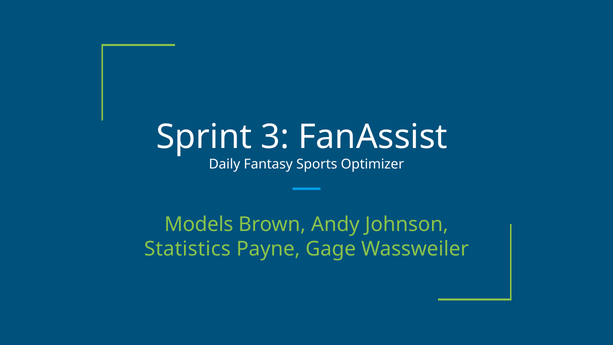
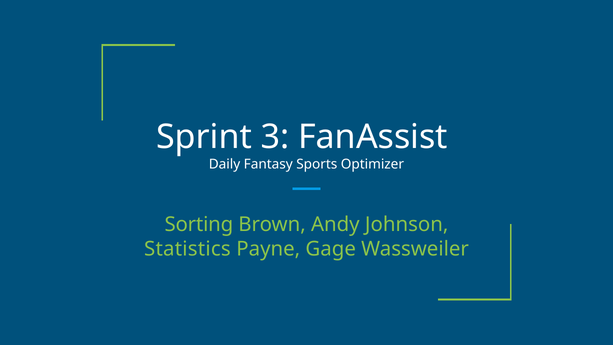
Models: Models -> Sorting
